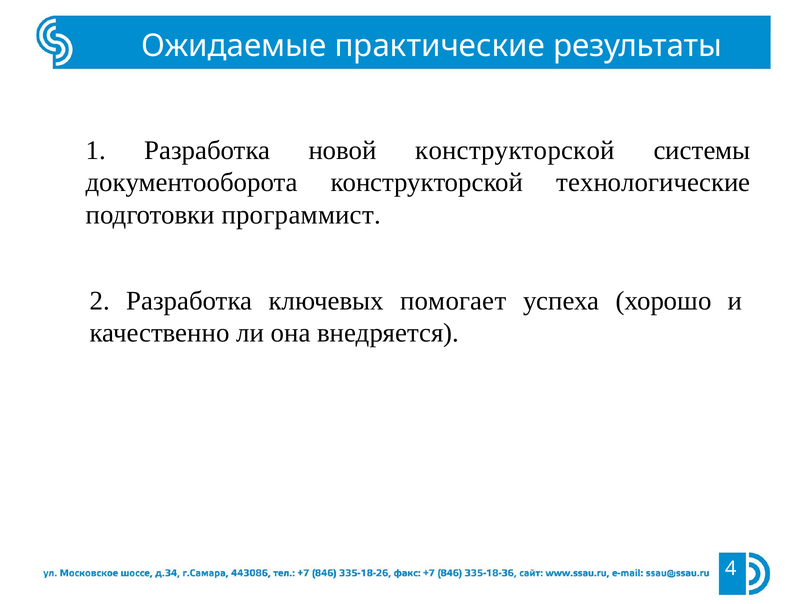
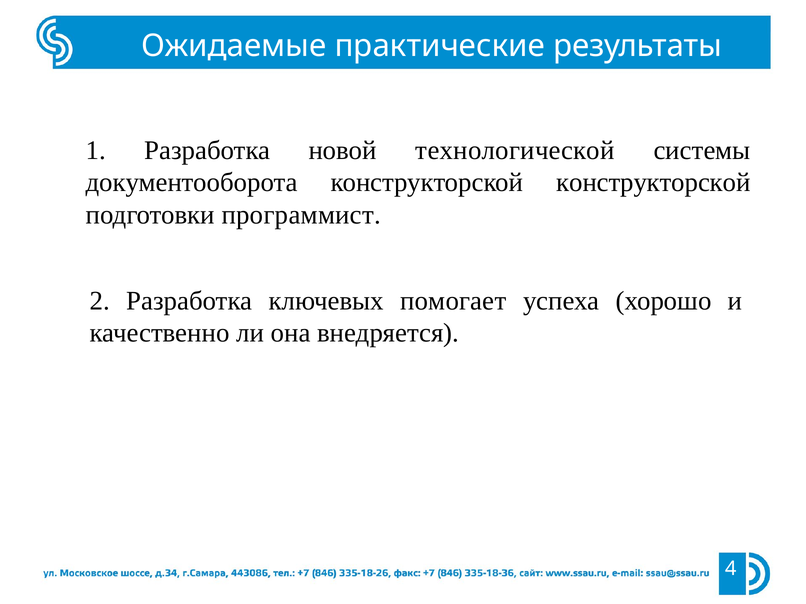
новой конструкторской: конструкторской -> технологической
конструкторской технологические: технологические -> конструкторской
